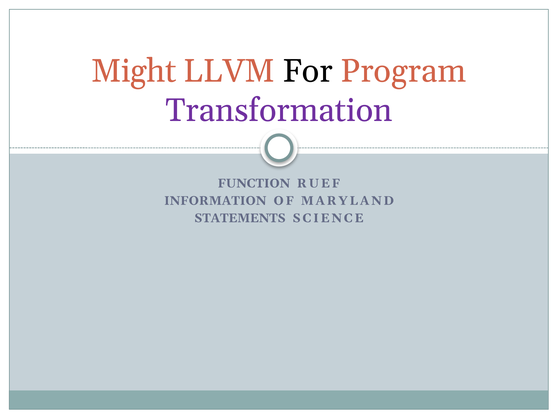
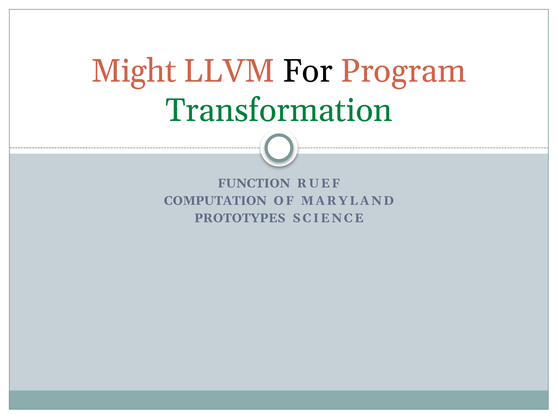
Transformation colour: purple -> green
INFORMATION: INFORMATION -> COMPUTATION
STATEMENTS: STATEMENTS -> PROTOTYPES
